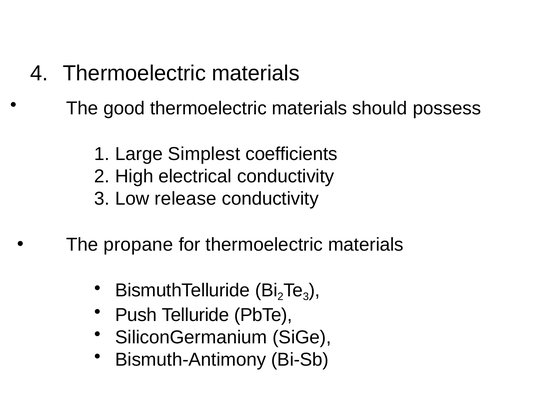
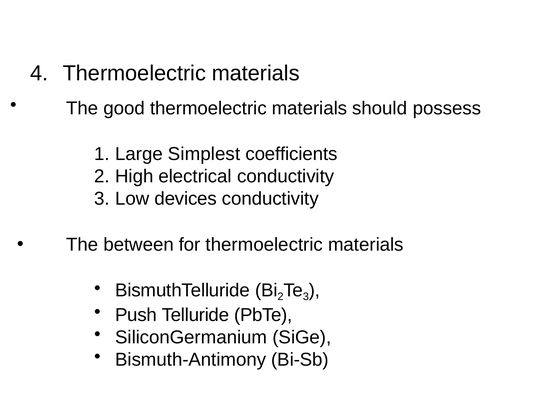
release: release -> devices
propane: propane -> between
